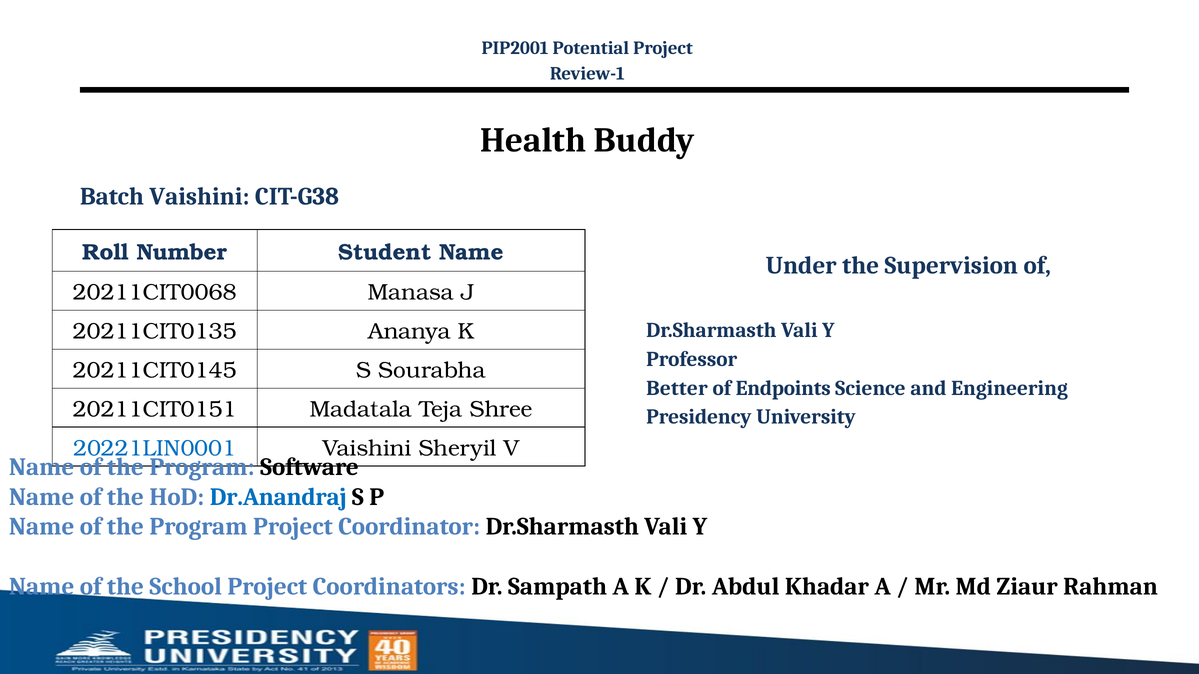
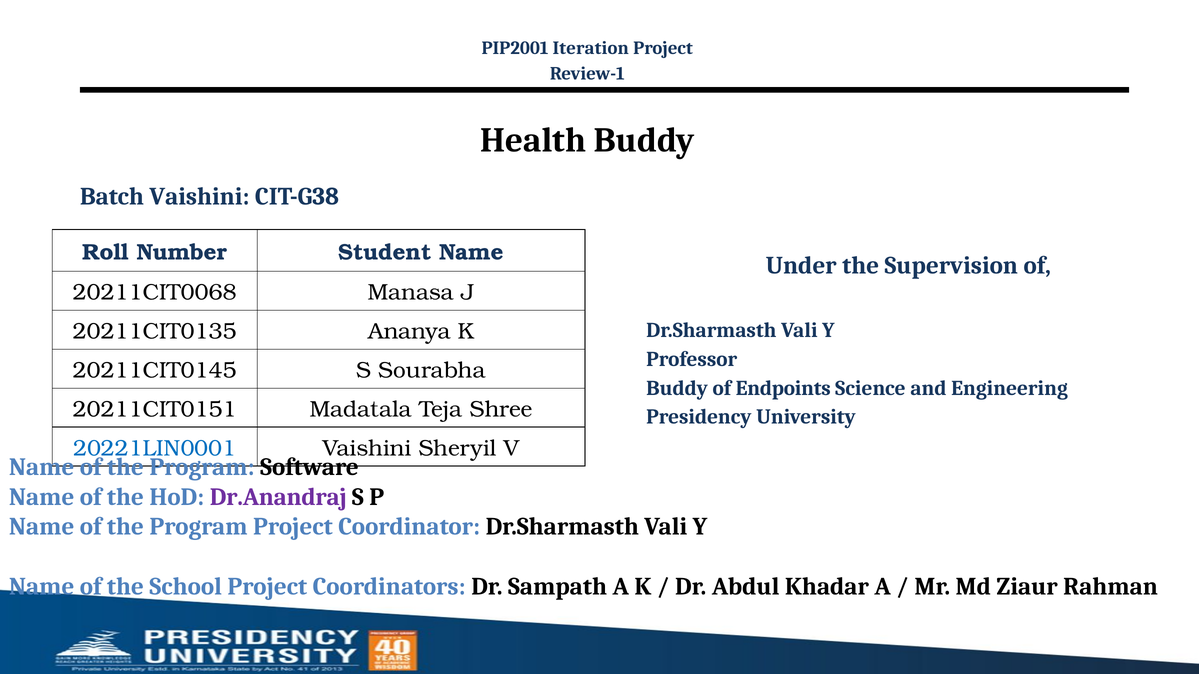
Potential: Potential -> Iteration
Better at (677, 388): Better -> Buddy
Dr.Anandraj colour: blue -> purple
